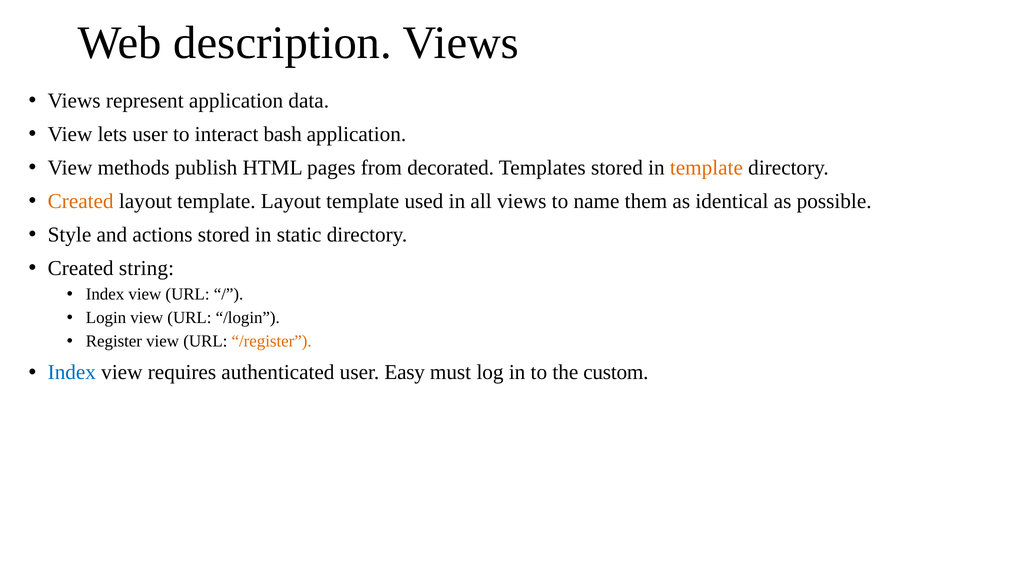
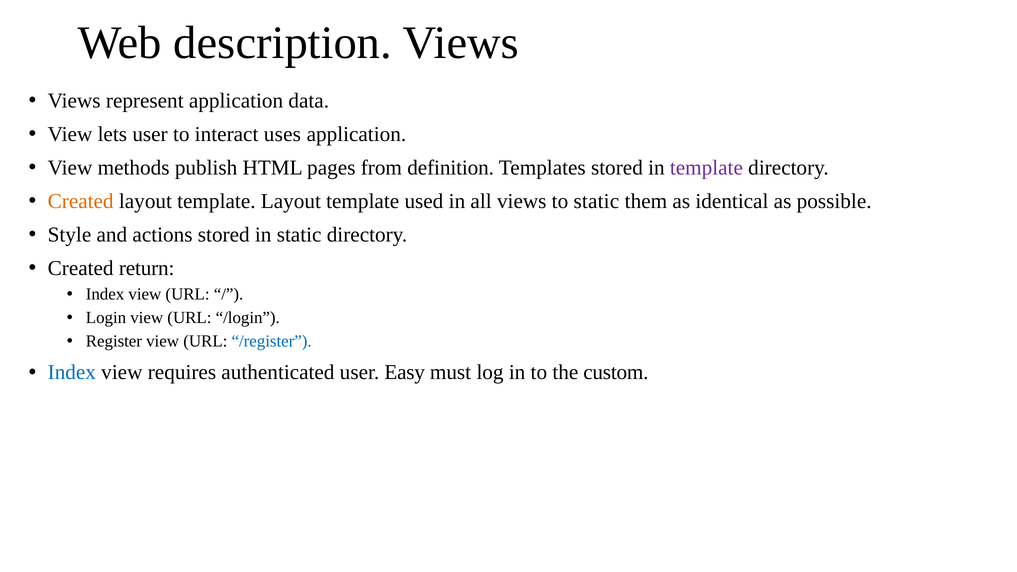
bash: bash -> uses
decorated: decorated -> definition
template at (706, 168) colour: orange -> purple
to name: name -> static
string: string -> return
/register colour: orange -> blue
